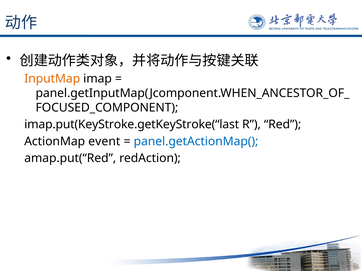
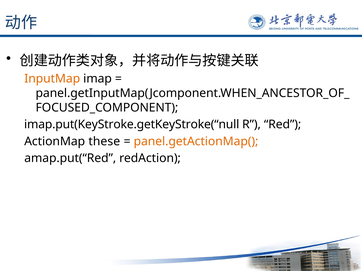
imap.put(KeyStroke.getKeyStroke(“last: imap.put(KeyStroke.getKeyStroke(“last -> imap.put(KeyStroke.getKeyStroke(“null
event: event -> these
panel.getActionMap( colour: blue -> orange
